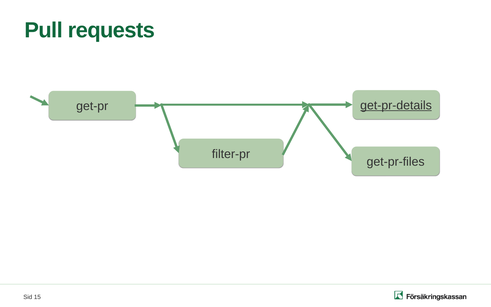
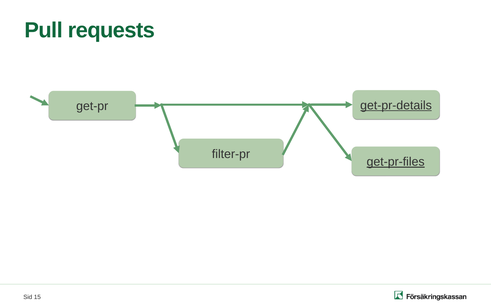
get-pr-files underline: none -> present
